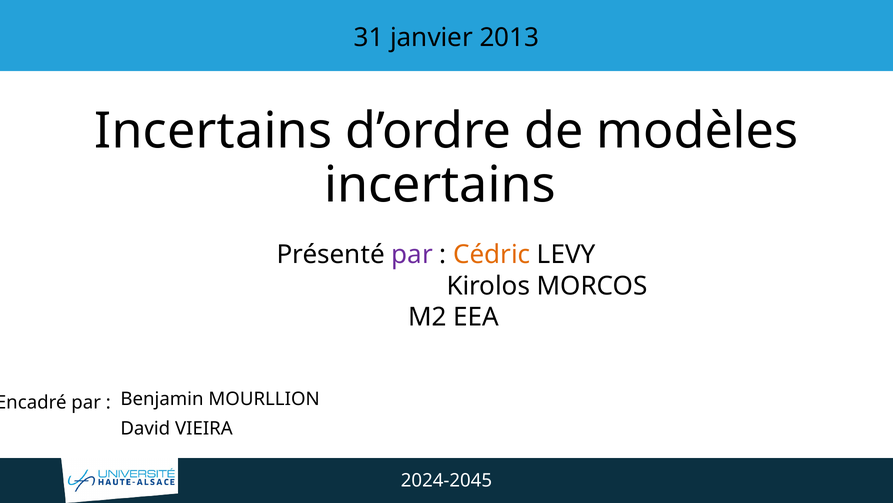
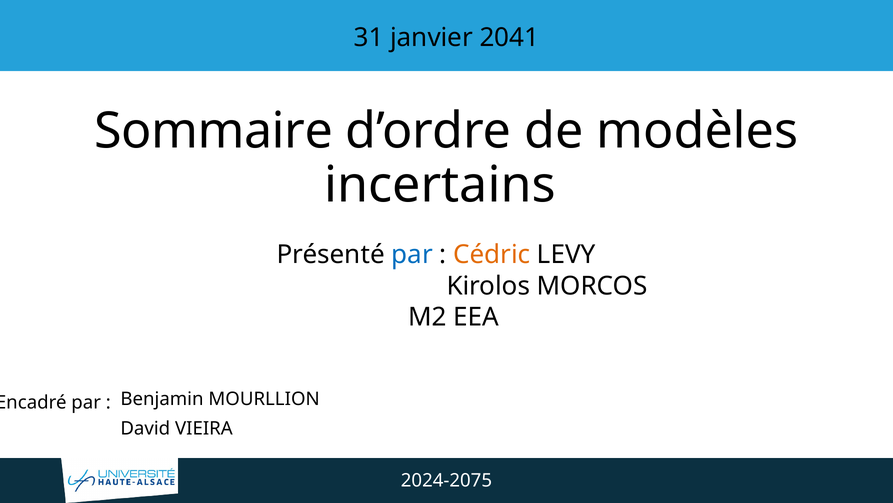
2013: 2013 -> 2041
Incertains at (213, 131): Incertains -> Sommaire
par at (412, 254) colour: purple -> blue
2024-2045: 2024-2045 -> 2024-2075
